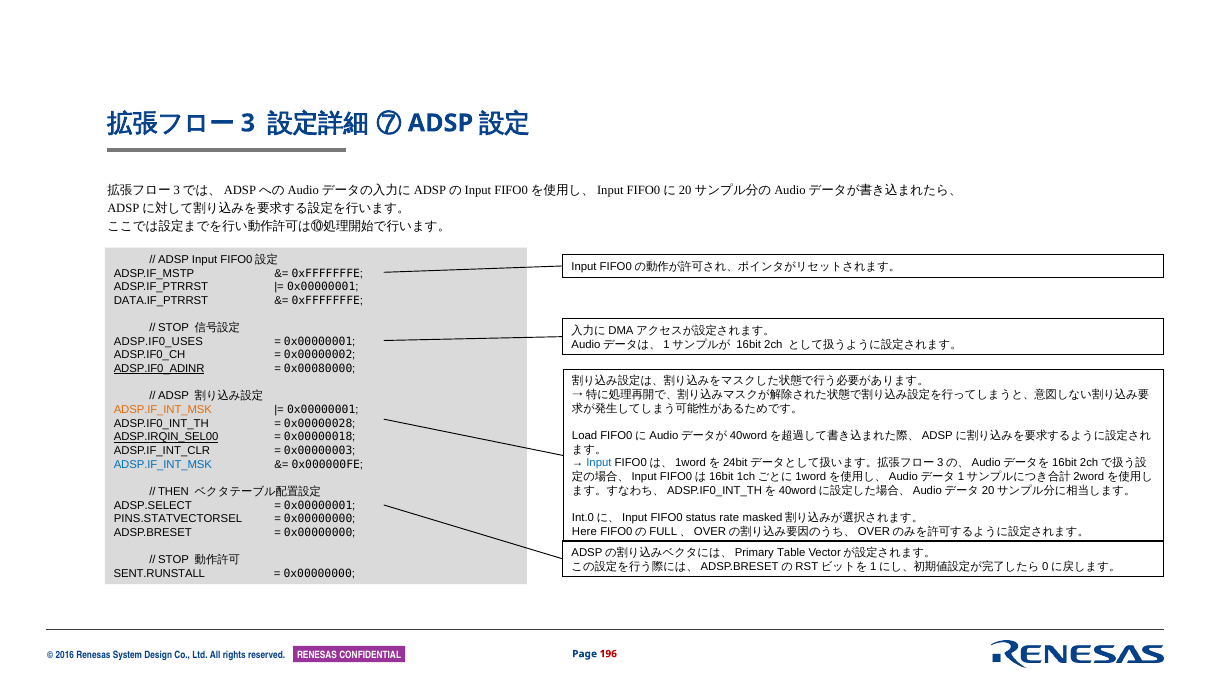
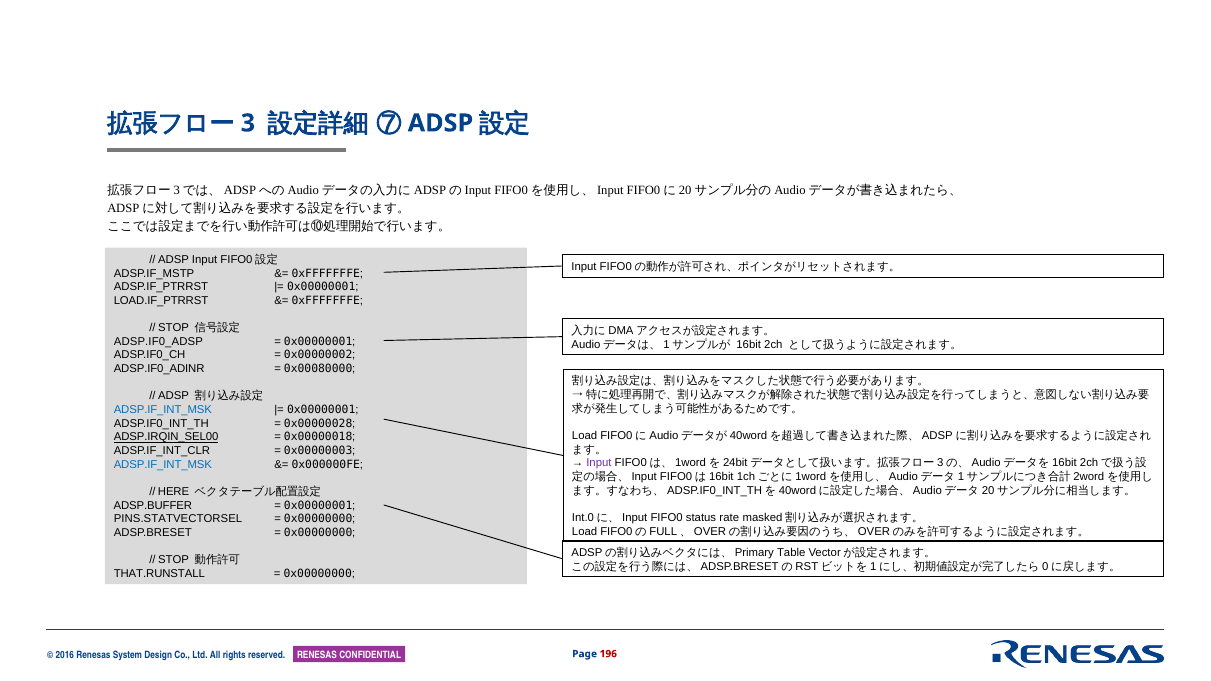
DATA.IF_PTRRST: DATA.IF_PTRRST -> LOAD.IF_PTRRST
ADSP.IF0_USES: ADSP.IF0_USES -> ADSP.IF0_ADSP
ADSP.IF0_ADINR underline: present -> none
ADSP.IF_INT_MSK at (163, 410) colour: orange -> blue
Input at (599, 463) colour: blue -> purple
THEN: THEN -> HERE
ADSP.SELECT: ADSP.SELECT -> ADSP.BUFFER
Here at (584, 532): Here -> Load
SENT.RUNSTALL: SENT.RUNSTALL -> THAT.RUNSTALL
